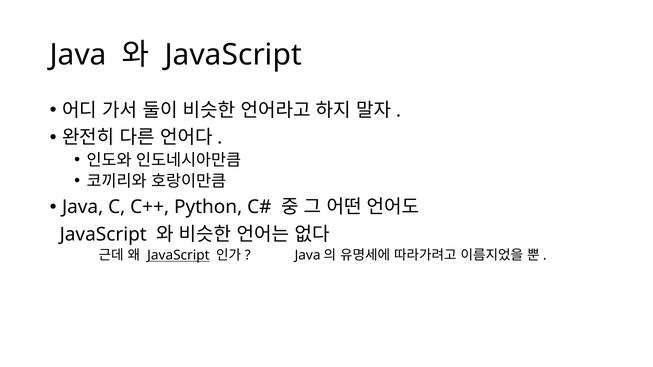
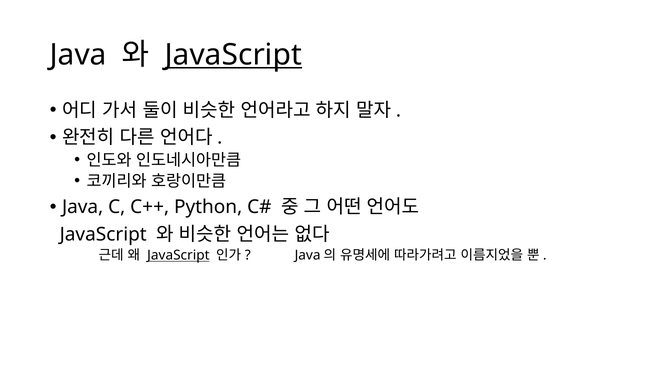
JavaScript at (233, 55) underline: none -> present
